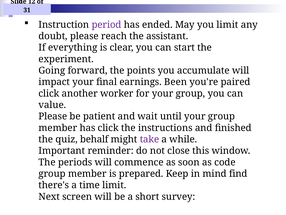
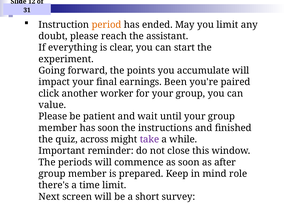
period colour: purple -> orange
has click: click -> soon
behalf: behalf -> across
code: code -> after
find: find -> role
